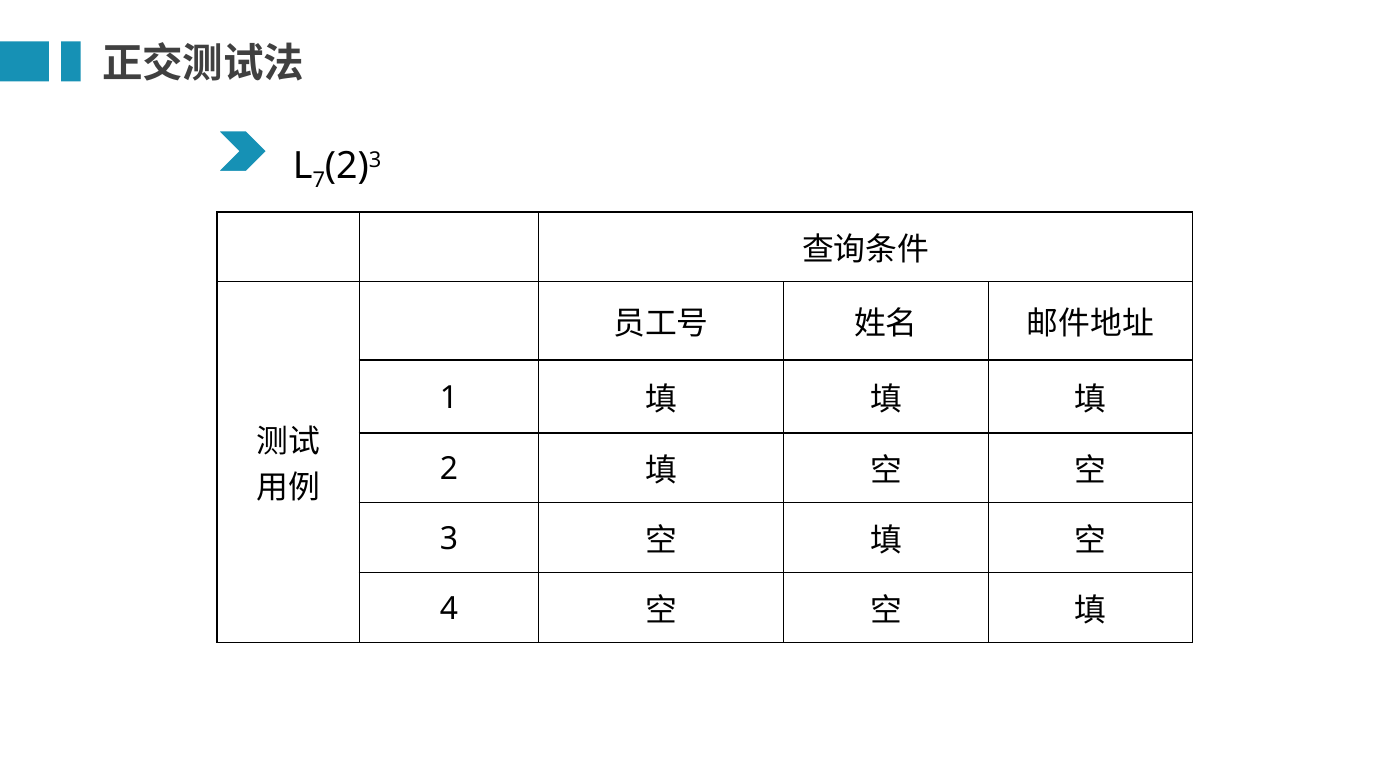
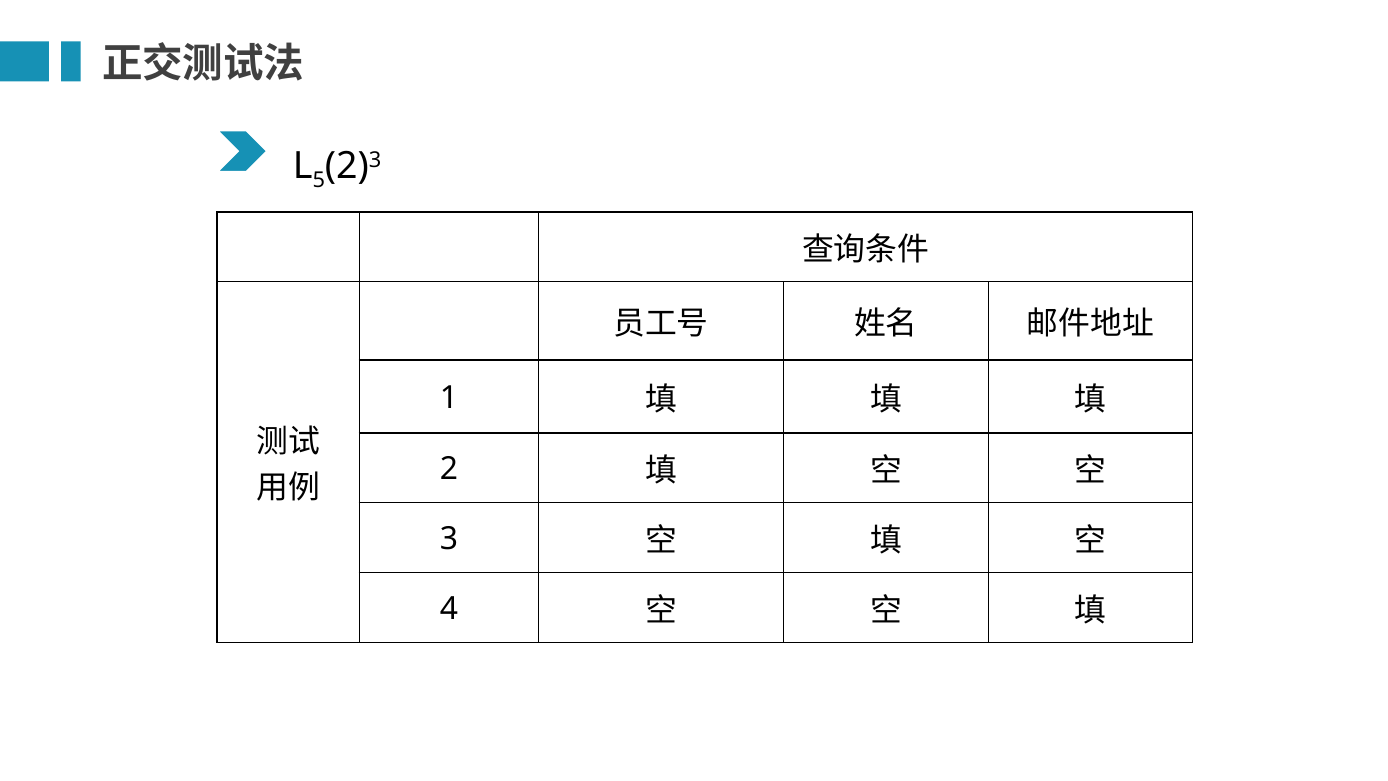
7: 7 -> 5
